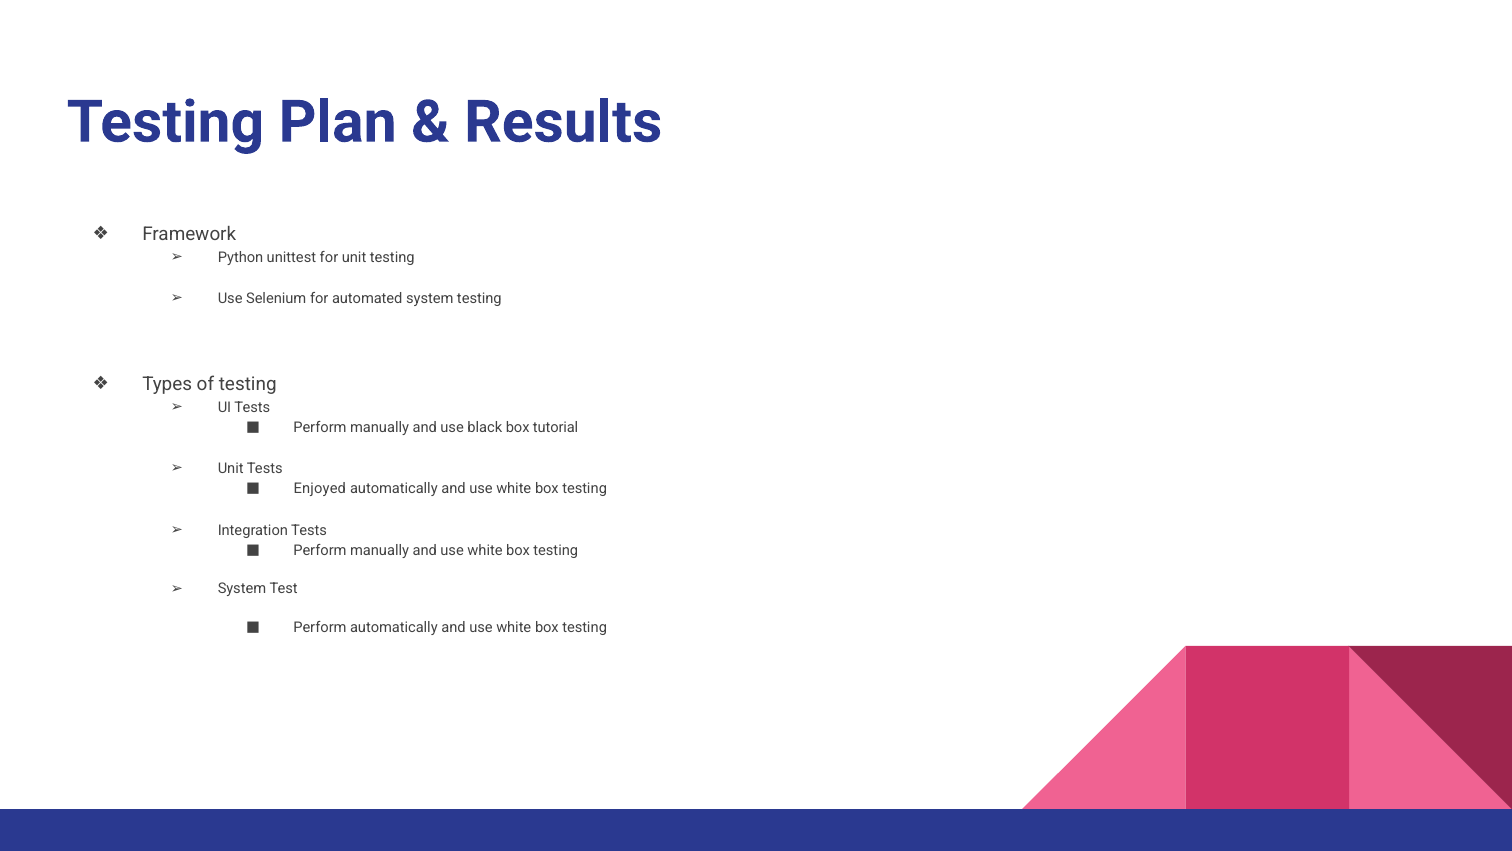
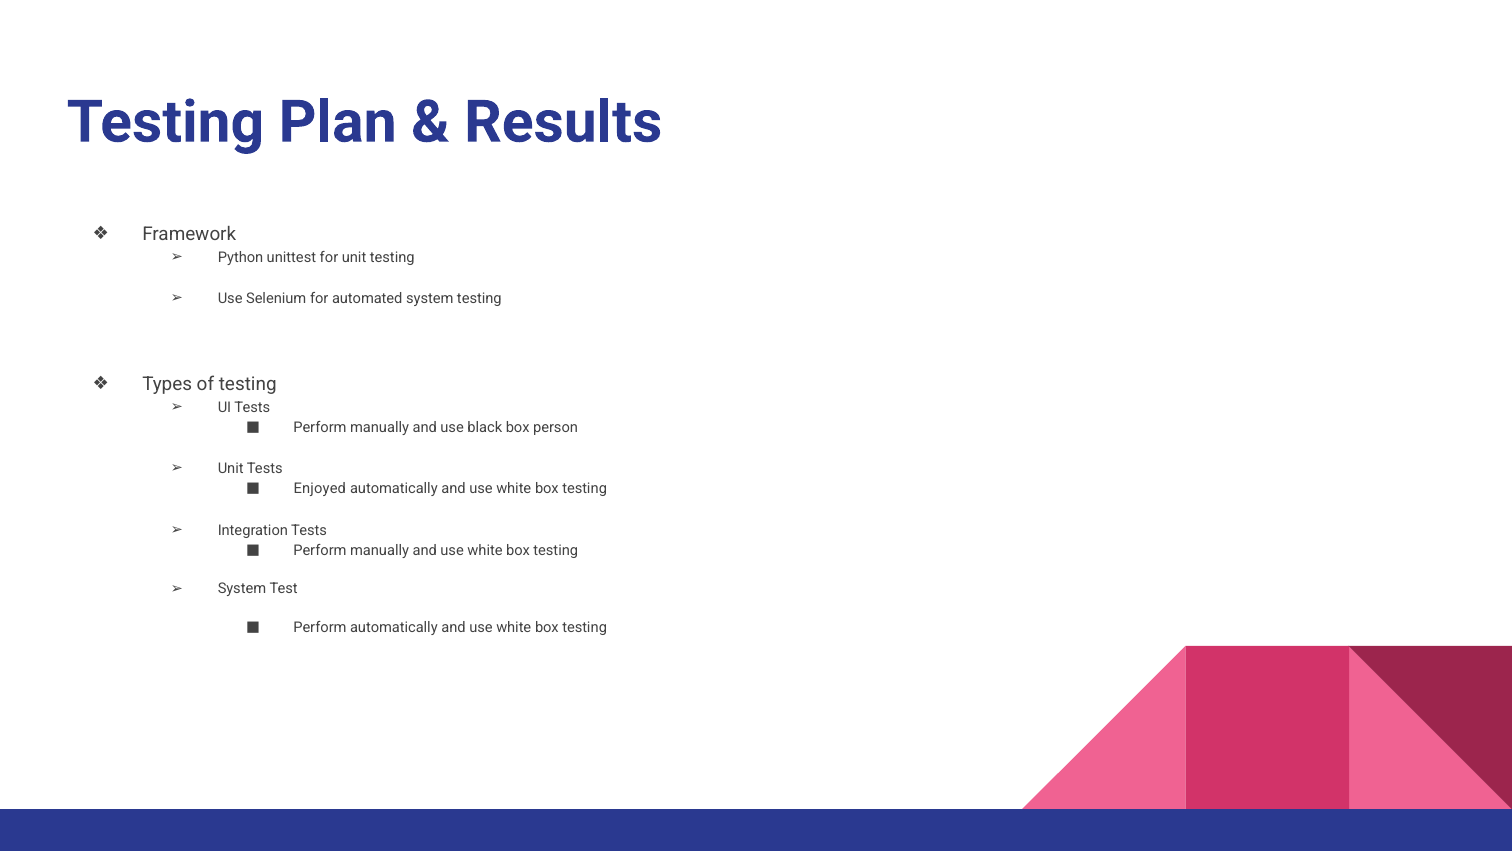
tutorial: tutorial -> person
